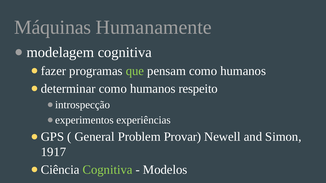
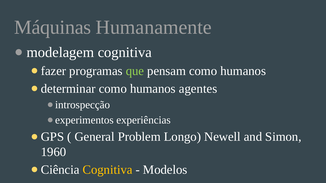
respeito: respeito -> agentes
Provar: Provar -> Longo
1917: 1917 -> 1960
Cognitiva at (108, 170) colour: light green -> yellow
